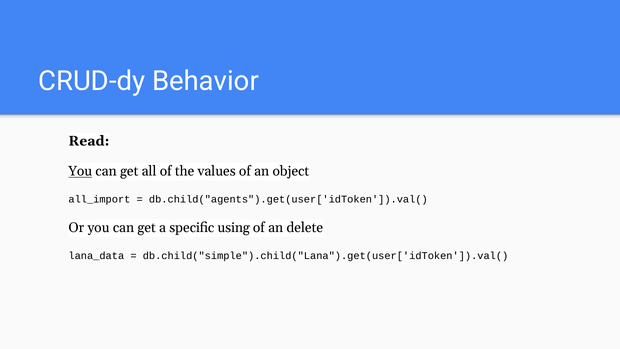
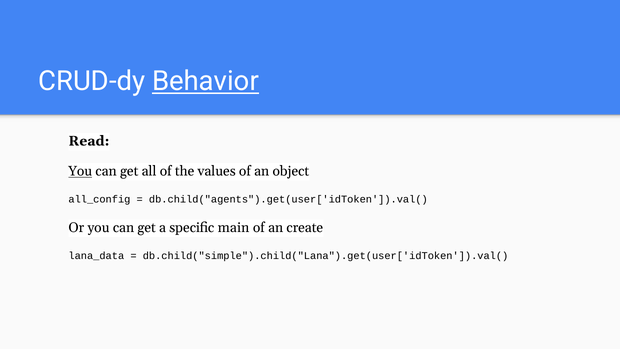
Behavior underline: none -> present
all_import: all_import -> all_config
using: using -> main
delete: delete -> create
